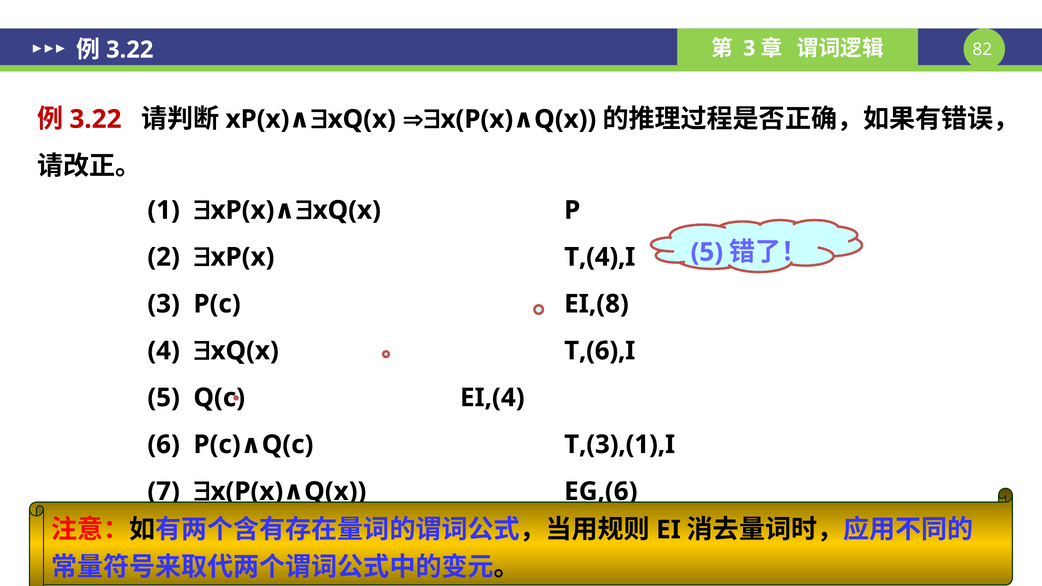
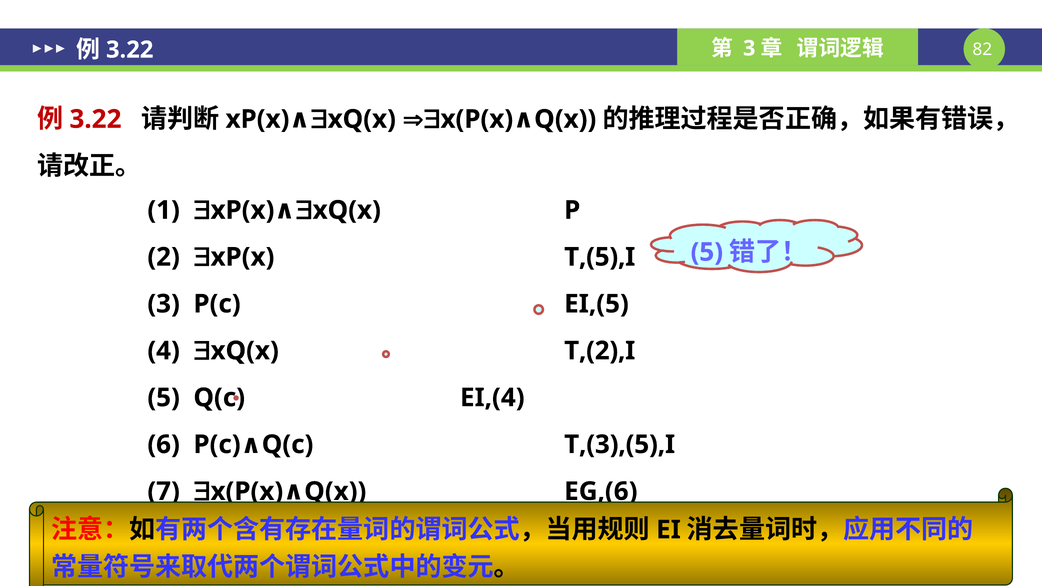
T,(4),I: T,(4),I -> T,(5),I
EI,(8: EI,(8 -> EI,(5
T,(6),I: T,(6),I -> T,(2),I
T,(3),(1),I: T,(3),(1),I -> T,(3),(5),I
